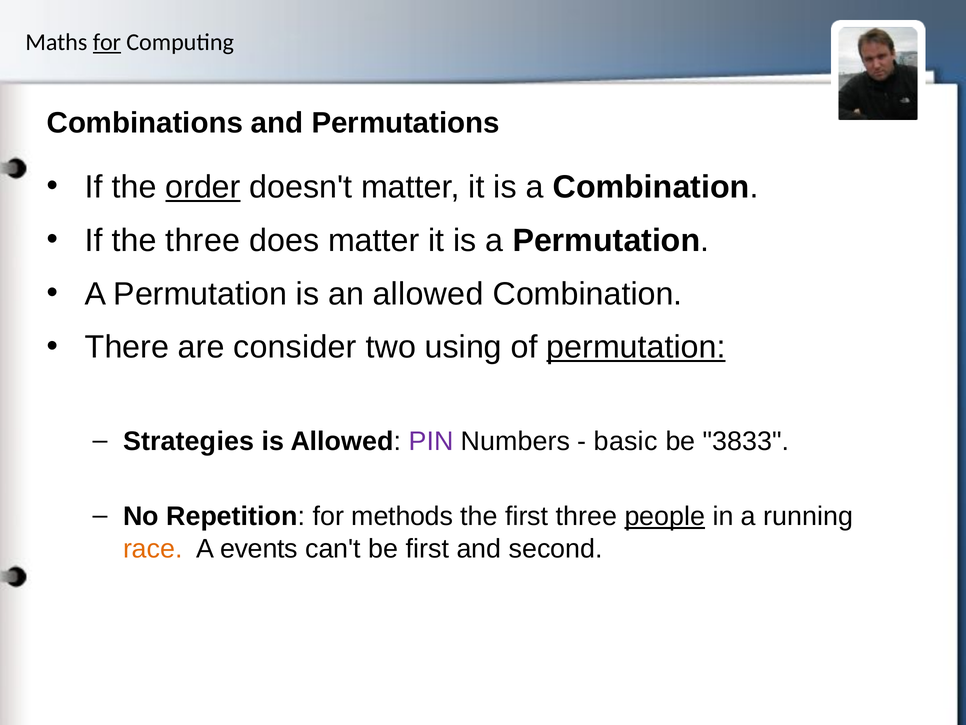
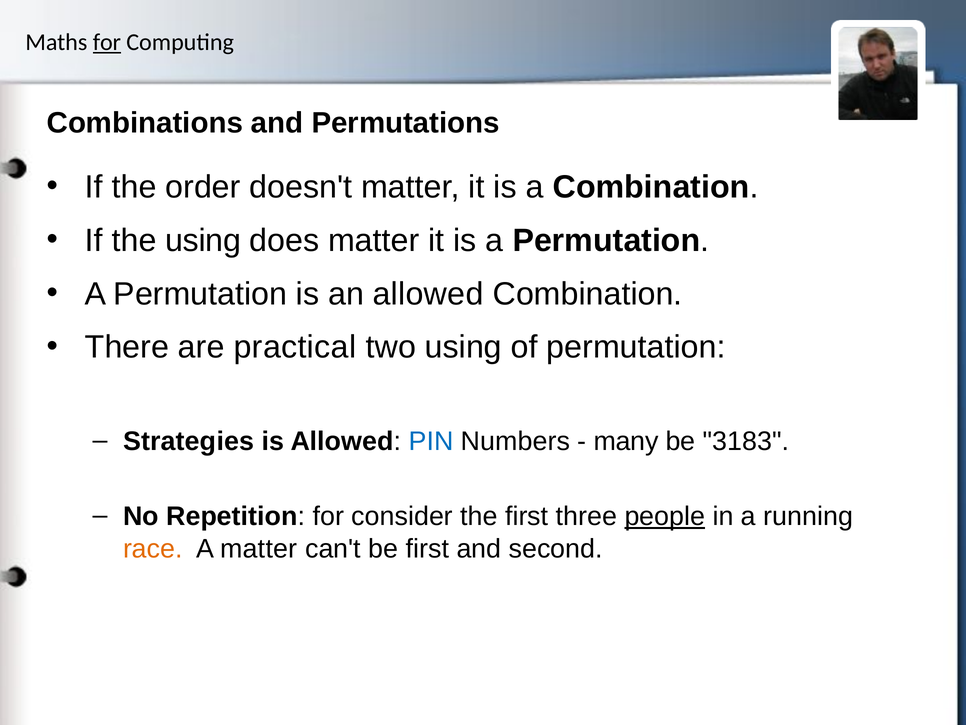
order underline: present -> none
the three: three -> using
consider: consider -> practical
permutation at (636, 347) underline: present -> none
PIN colour: purple -> blue
basic: basic -> many
3833: 3833 -> 3183
methods: methods -> consider
A events: events -> matter
